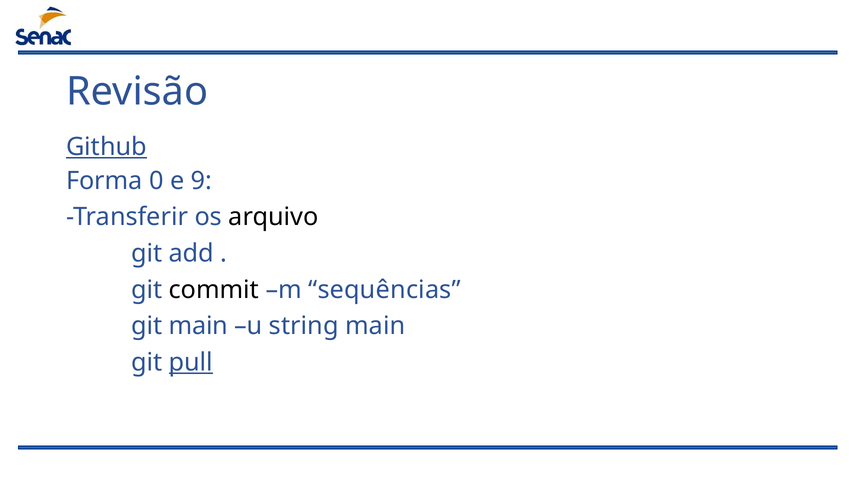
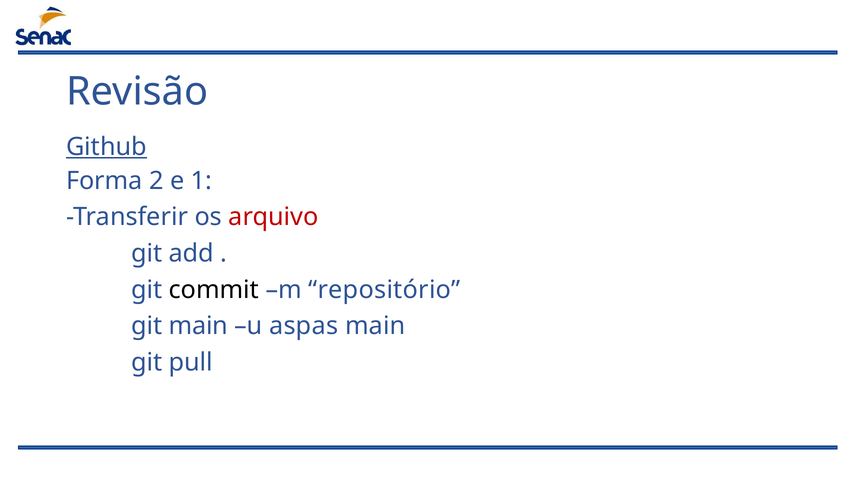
0: 0 -> 2
9: 9 -> 1
arquivo colour: black -> red
sequências: sequências -> repositório
string: string -> aspas
pull underline: present -> none
